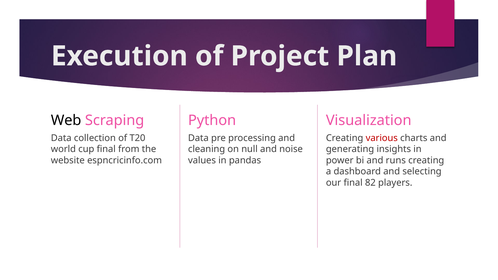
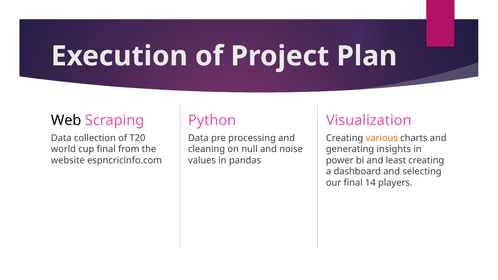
various colour: red -> orange
runs: runs -> least
82: 82 -> 14
